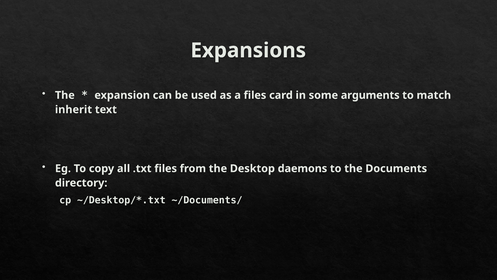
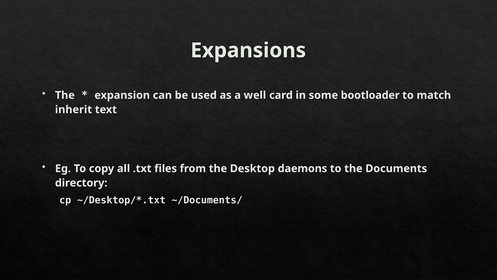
a files: files -> well
arguments: arguments -> bootloader
